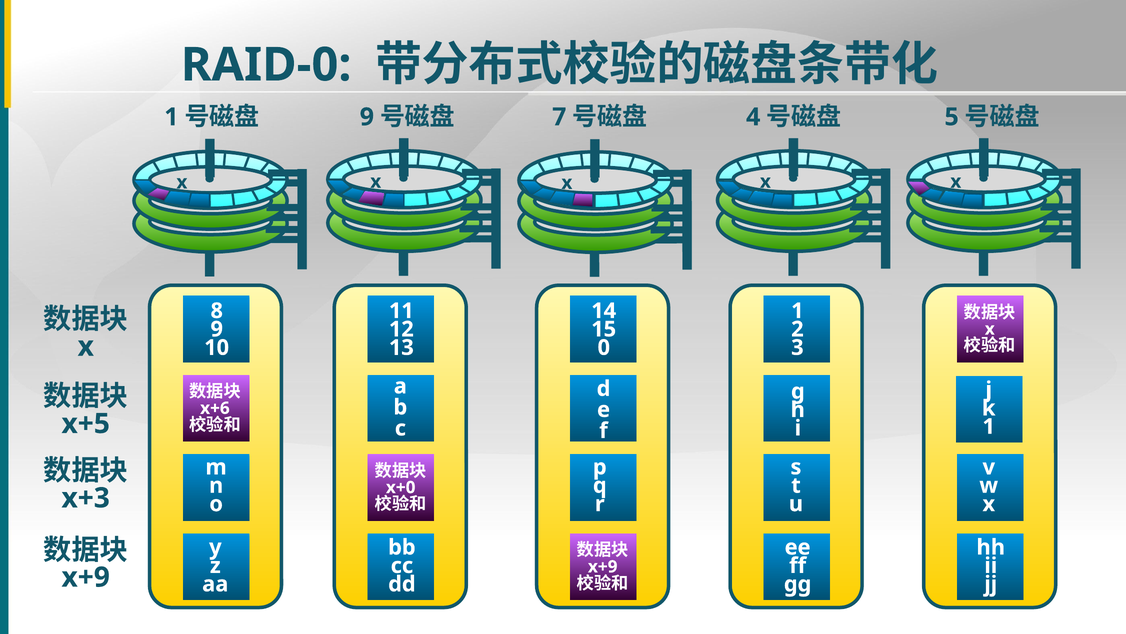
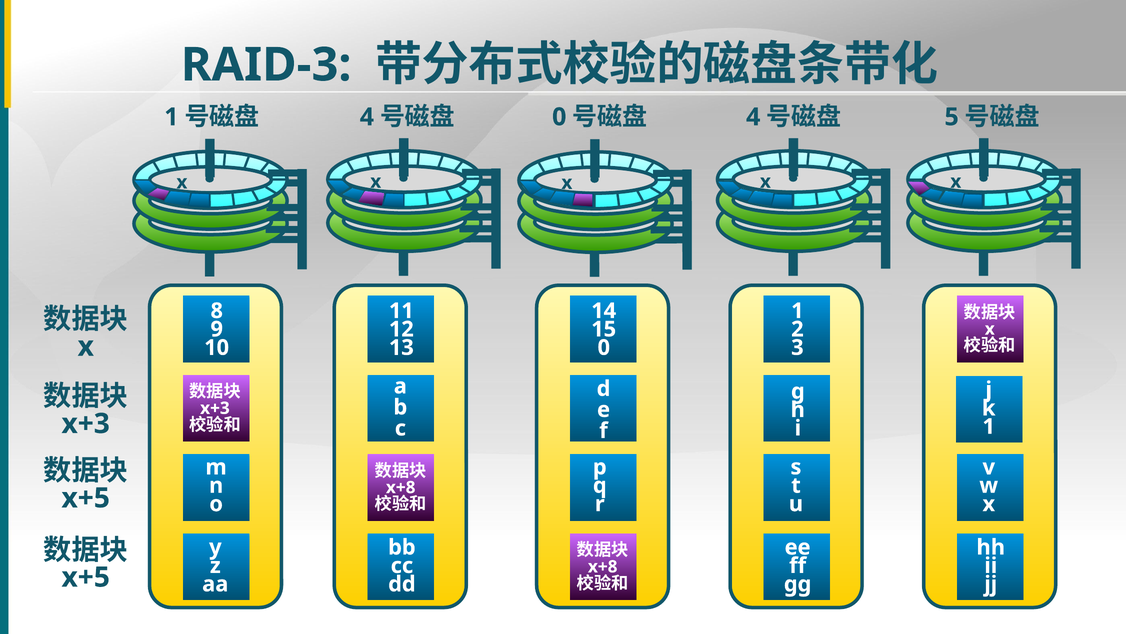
RAID-0: RAID-0 -> RAID-3
9 at (367, 117): 9 -> 4
7 at (559, 117): 7 -> 0
x+6 at (215, 408): x+6 -> x+3
x+5 at (86, 423): x+5 -> x+3
x+0 at (401, 487): x+0 -> x+8
x+3 at (86, 498): x+3 -> x+5
x+9 at (603, 566): x+9 -> x+8
x+9 at (86, 577): x+9 -> x+5
